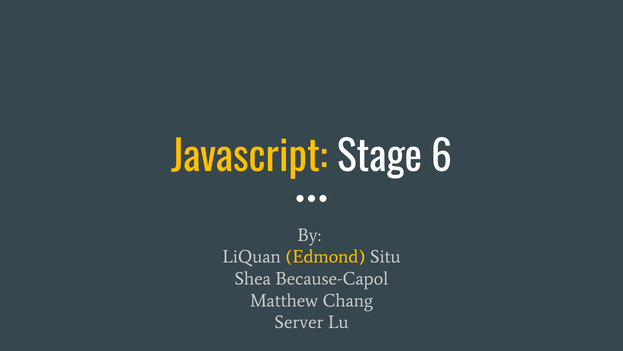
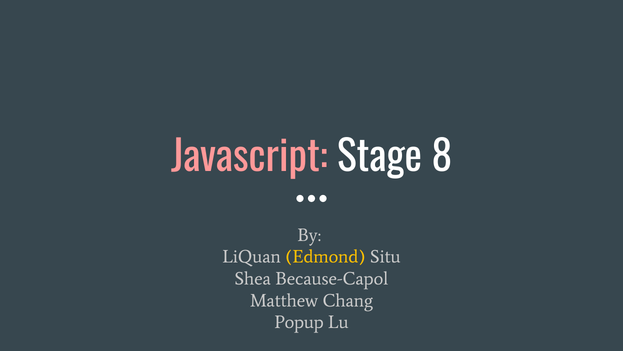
Javascript colour: yellow -> pink
6: 6 -> 8
Server: Server -> Popup
